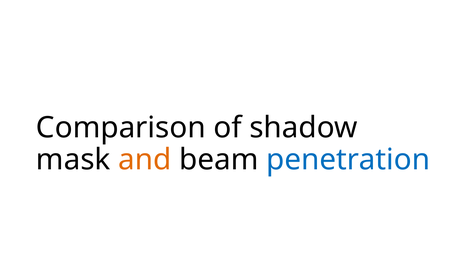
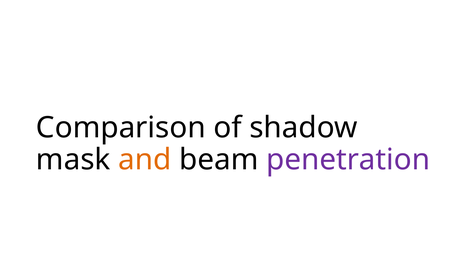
penetration colour: blue -> purple
